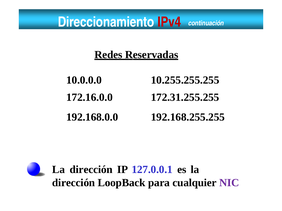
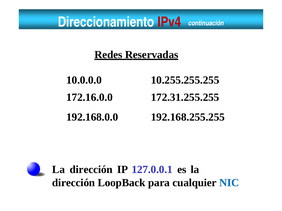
NIC colour: purple -> blue
